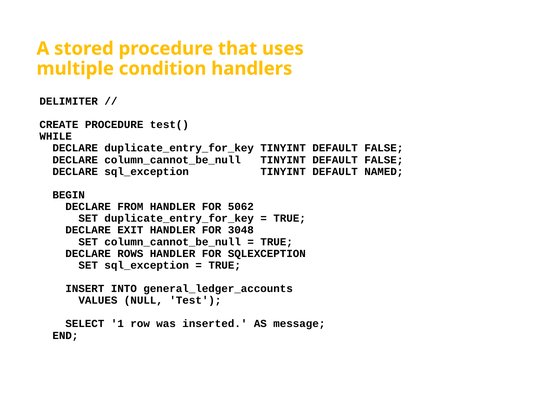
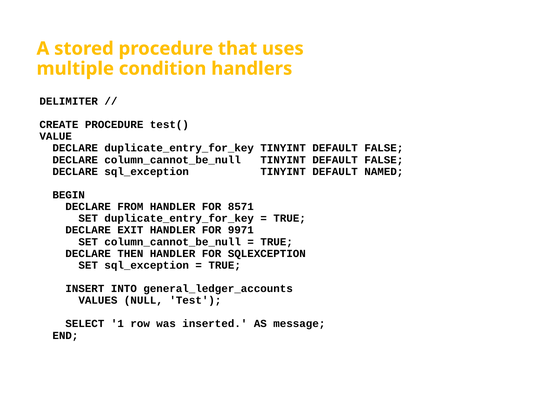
WHILE: WHILE -> VALUE
5062: 5062 -> 8571
3048: 3048 -> 9971
ROWS: ROWS -> THEN
